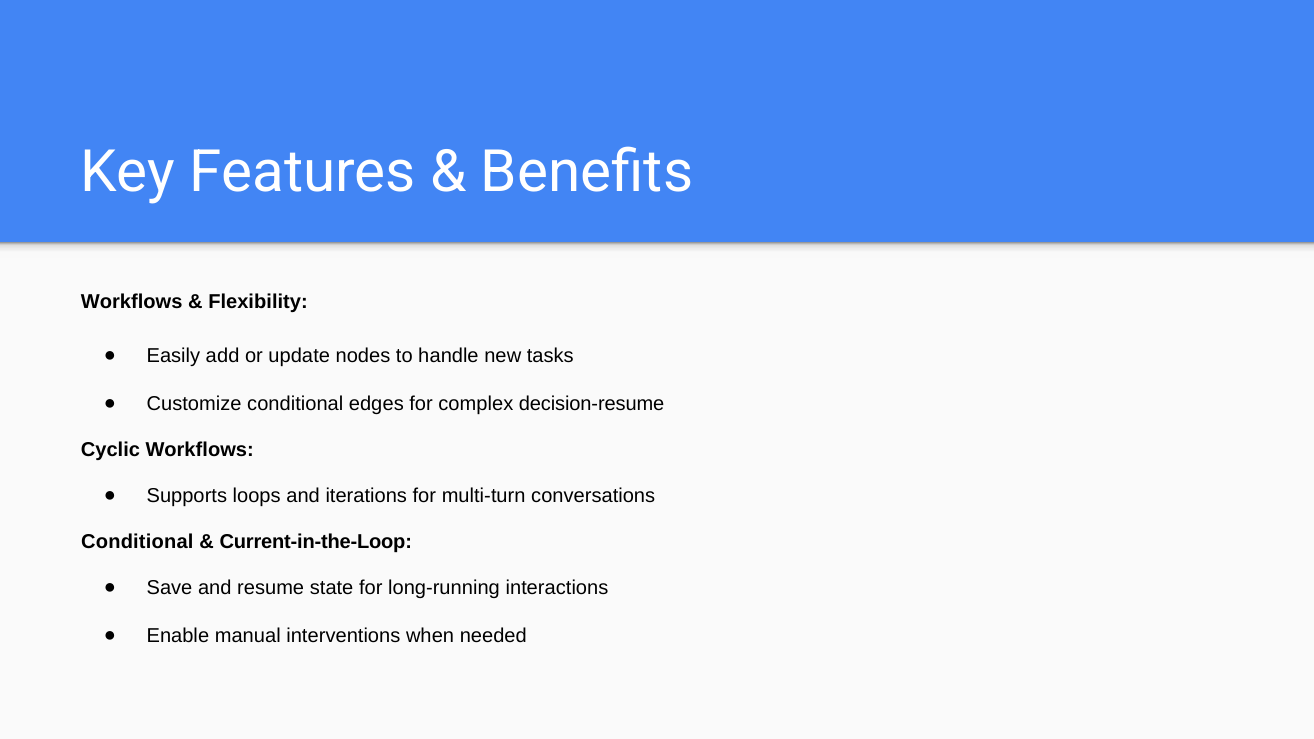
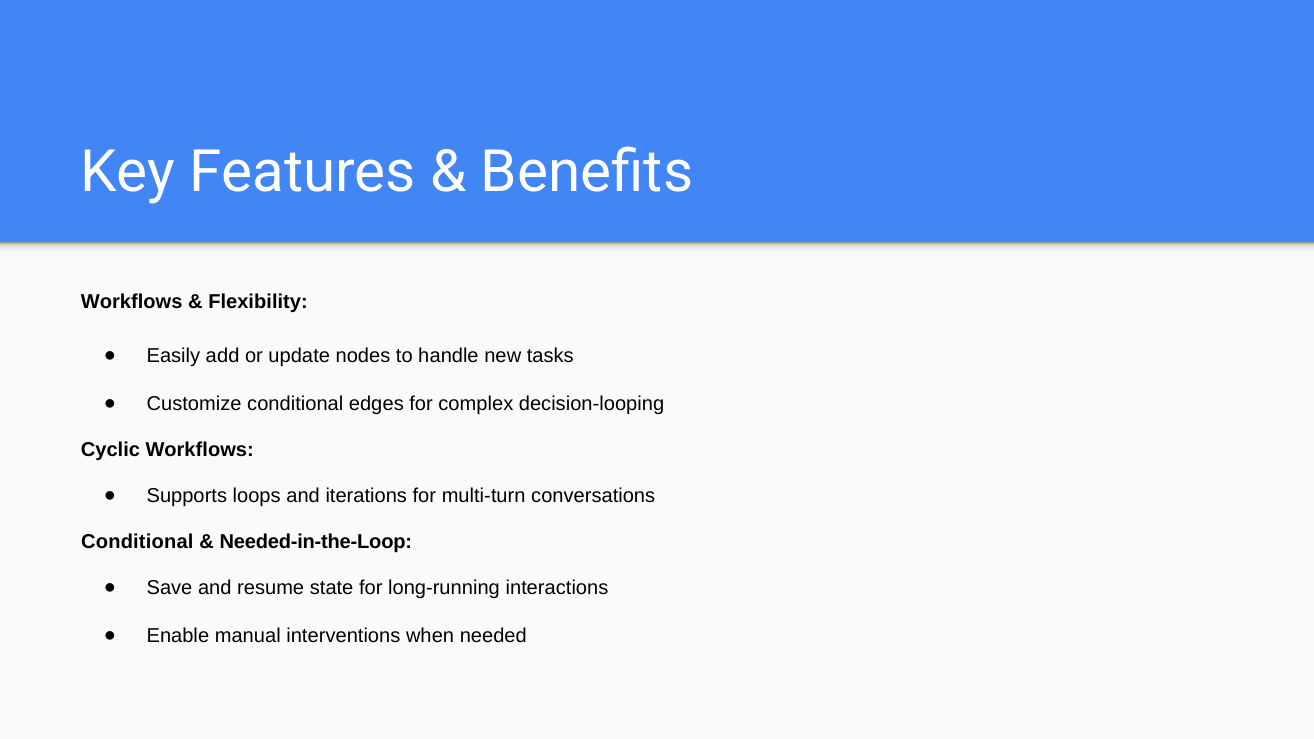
decision-resume: decision-resume -> decision-looping
Current-in-the-Loop: Current-in-the-Loop -> Needed-in-the-Loop
